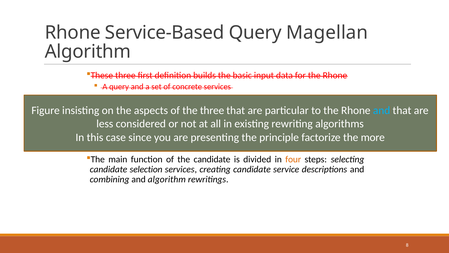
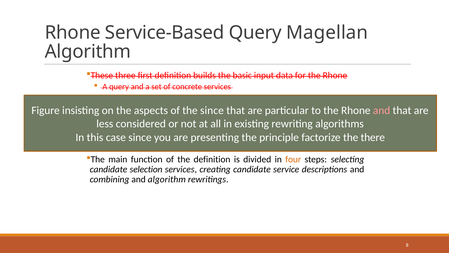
three at (212, 110): three -> since
and at (382, 110) colour: light blue -> pink
more: more -> there
the candidate: candidate -> definition
